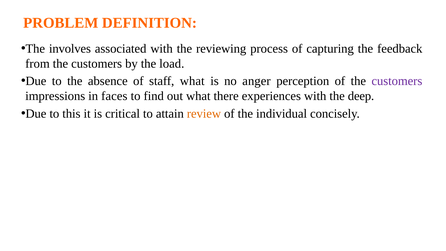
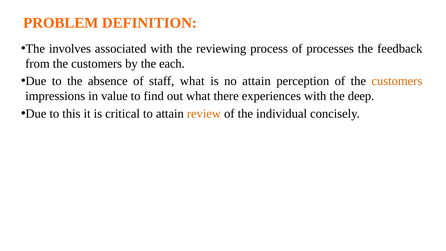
capturing: capturing -> processes
load: load -> each
no anger: anger -> attain
customers at (397, 81) colour: purple -> orange
faces: faces -> value
